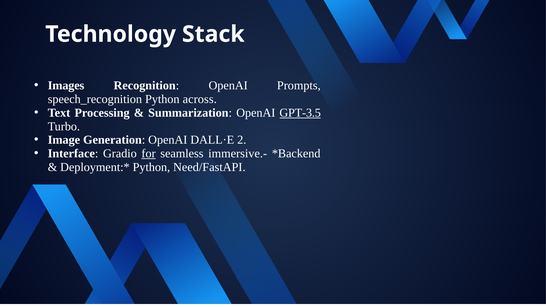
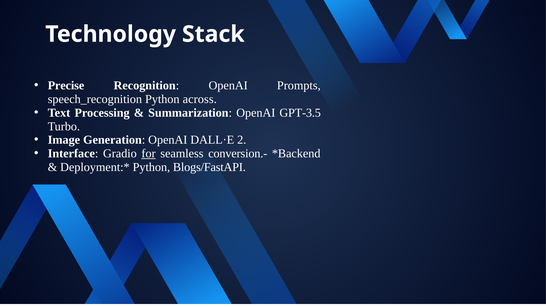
Images: Images -> Precise
GPT-3.5 underline: present -> none
immersive.-: immersive.- -> conversion.-
Need/FastAPI: Need/FastAPI -> Blogs/FastAPI
